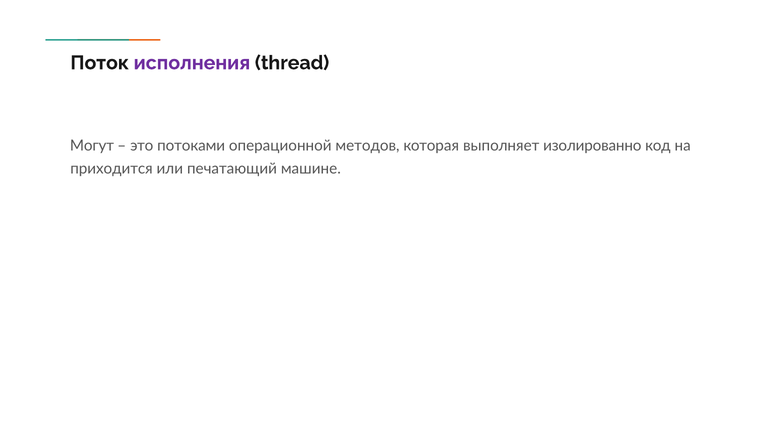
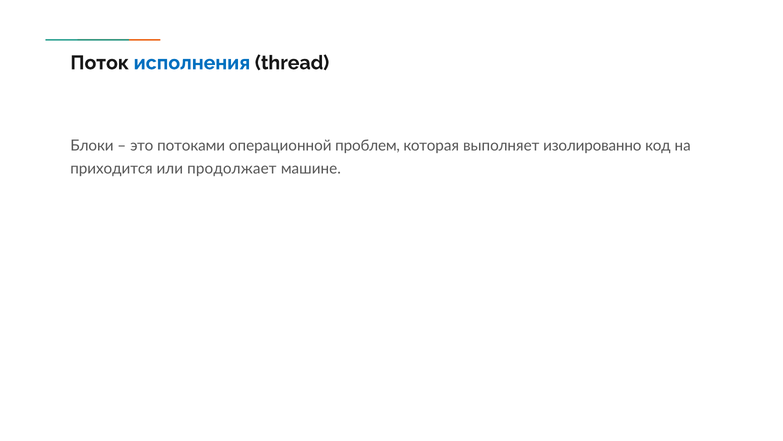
исполнения colour: purple -> blue
Могут: Могут -> Блоки
методов: методов -> проблем
печатающий: печатающий -> продолжает
